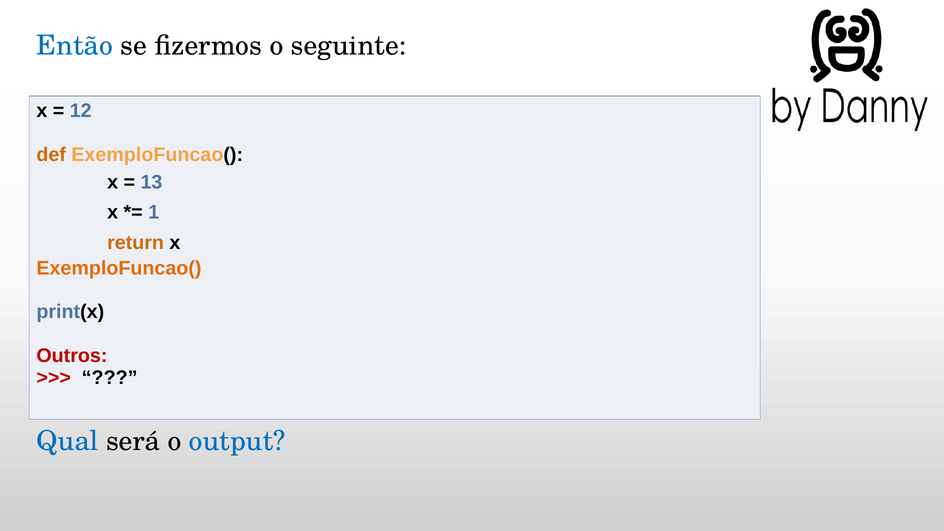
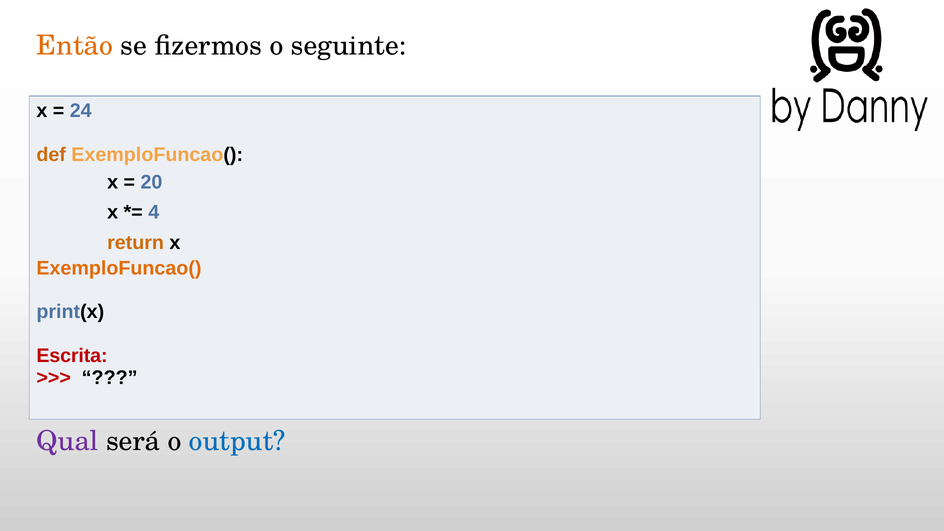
Então colour: blue -> orange
12: 12 -> 24
13: 13 -> 20
1: 1 -> 4
Outros: Outros -> Escrita
Qual colour: blue -> purple
